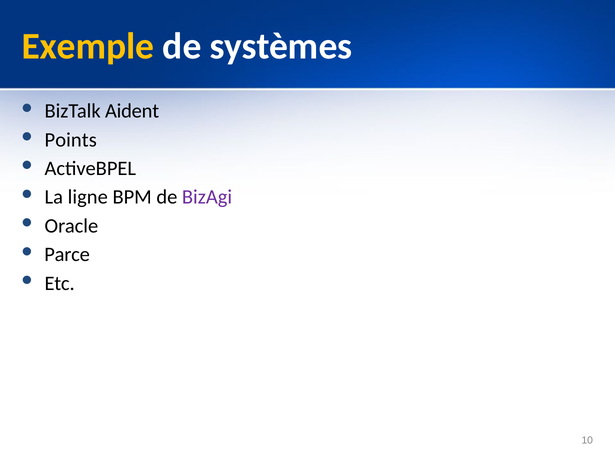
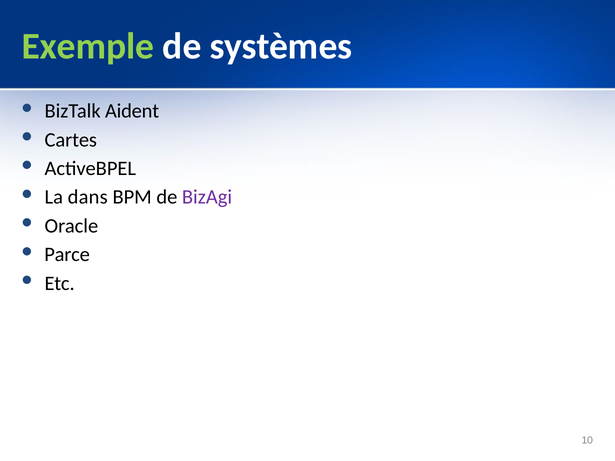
Exemple colour: yellow -> light green
Points: Points -> Cartes
ligne: ligne -> dans
